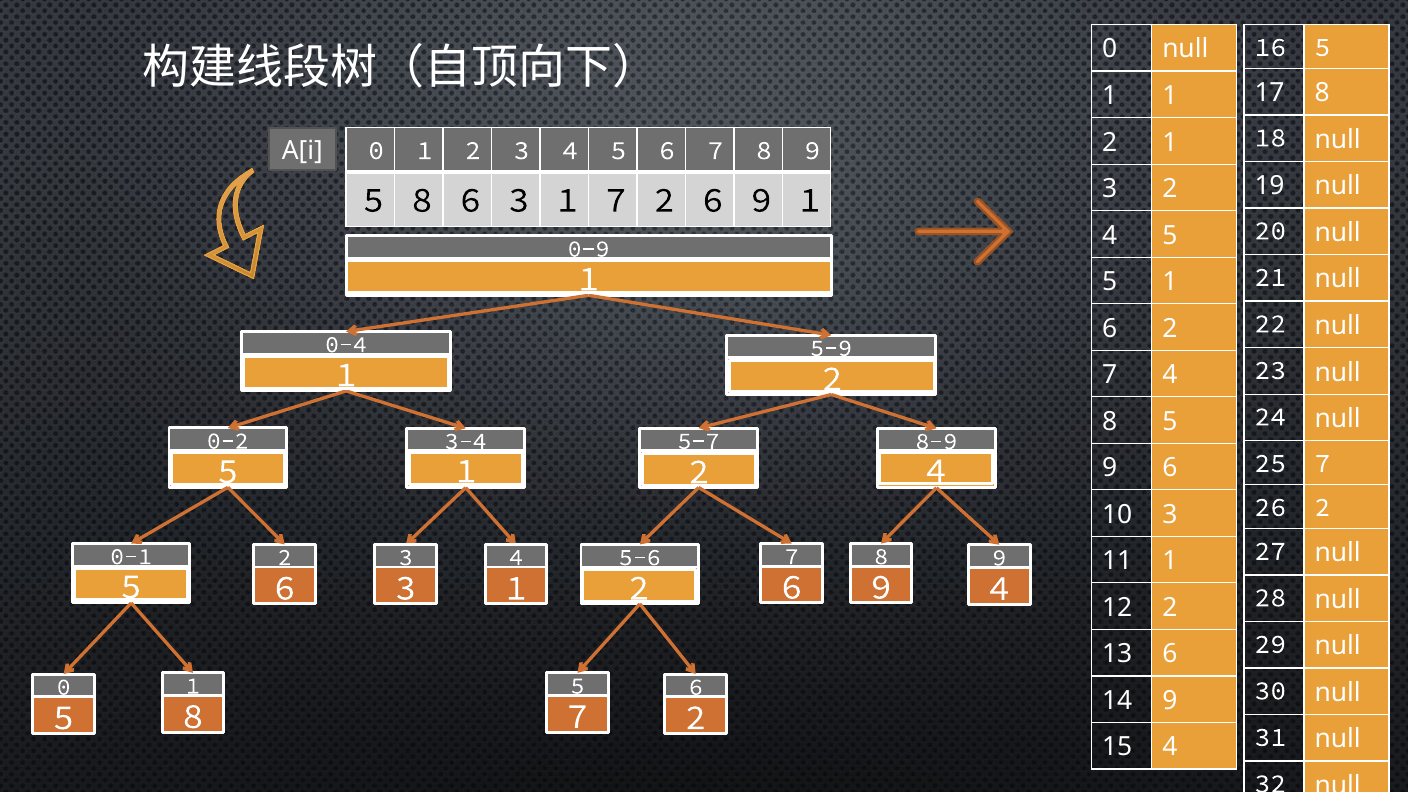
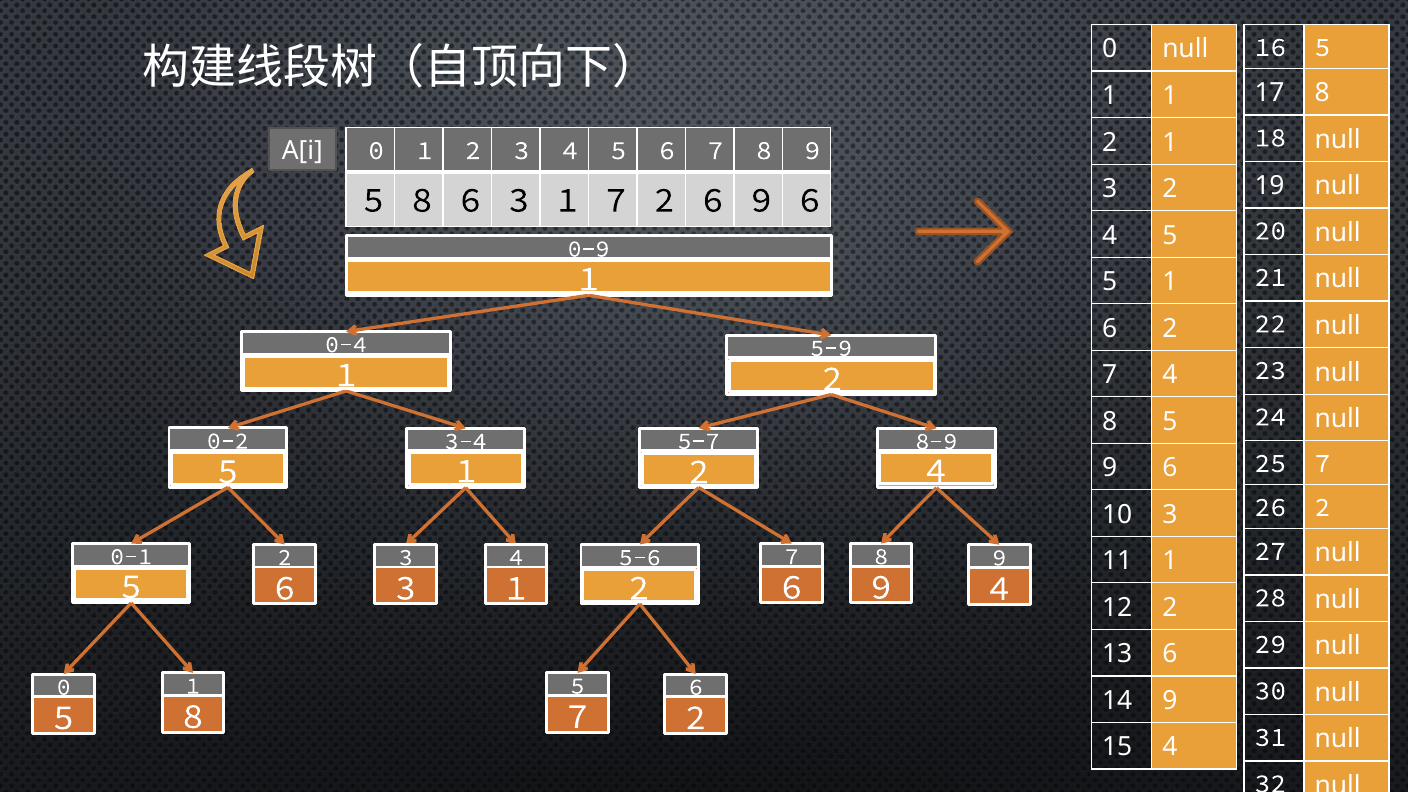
6 9 1: 1 -> 6
